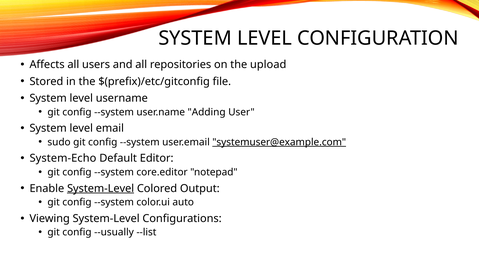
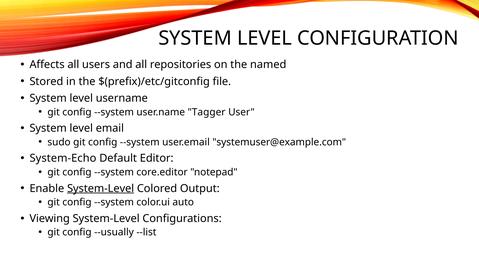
upload: upload -> named
Adding: Adding -> Tagger
systemuser@example.com underline: present -> none
